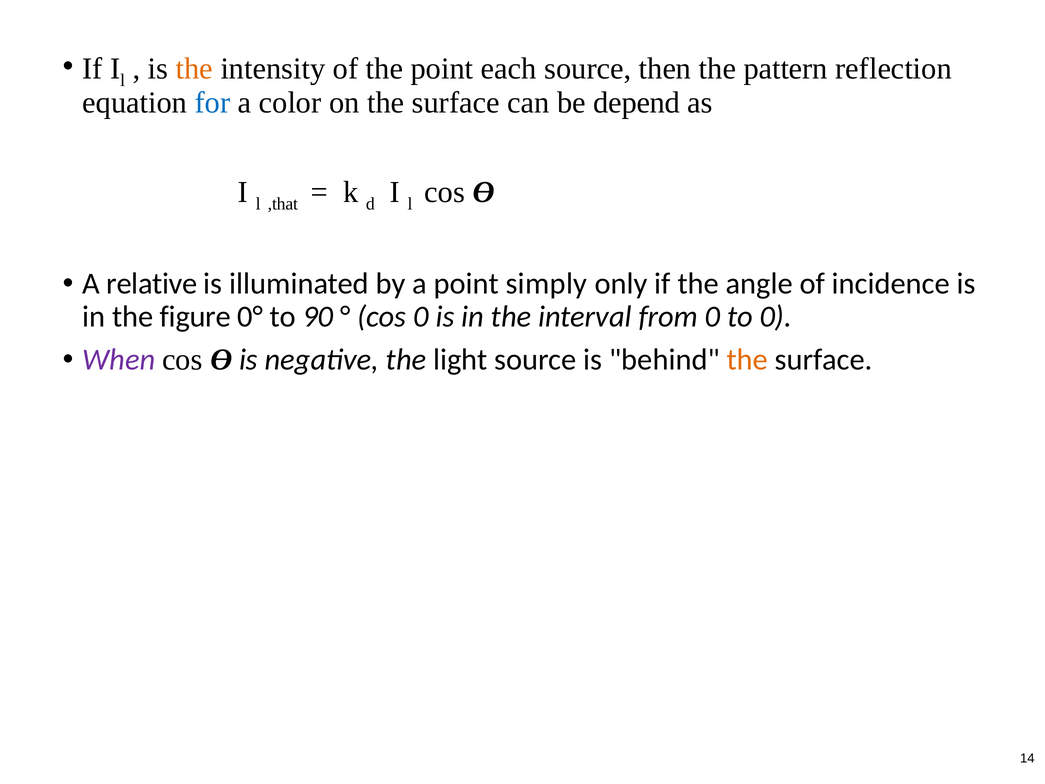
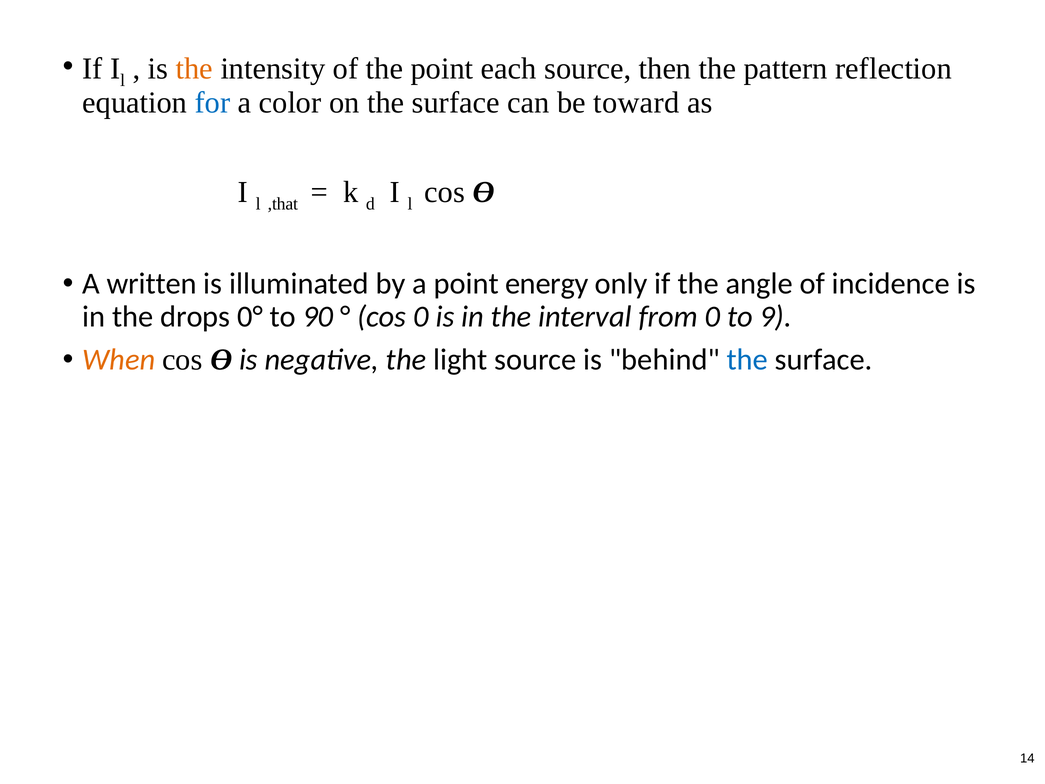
depend: depend -> toward
relative: relative -> written
simply: simply -> energy
figure: figure -> drops
to 0: 0 -> 9
When colour: purple -> orange
the at (747, 360) colour: orange -> blue
